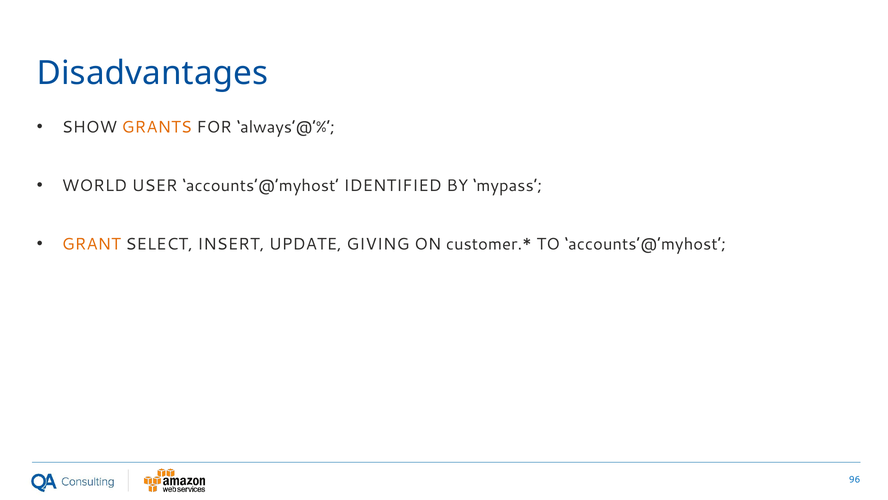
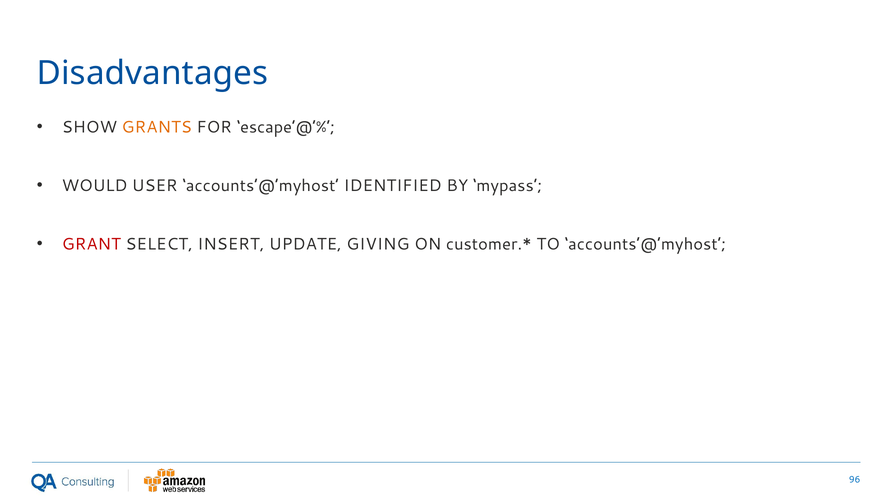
always’@’%: always’@’% -> escape’@’%
WORLD: WORLD -> WOULD
GRANT colour: orange -> red
